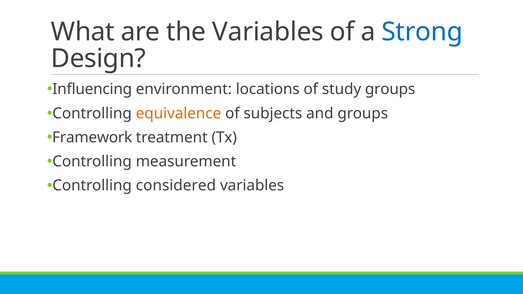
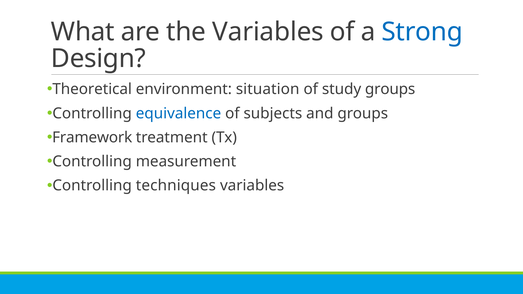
Influencing: Influencing -> Theoretical
locations: locations -> situation
equivalence colour: orange -> blue
considered: considered -> techniques
